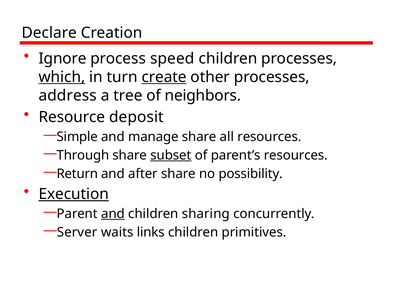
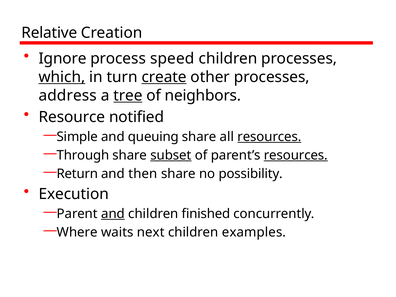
Declare: Declare -> Relative
tree underline: none -> present
deposit: deposit -> notified
manage: manage -> queuing
resources at (269, 137) underline: none -> present
resources at (296, 155) underline: none -> present
after: after -> then
Execution underline: present -> none
sharing: sharing -> finished
Server: Server -> Where
links: links -> next
primitives: primitives -> examples
